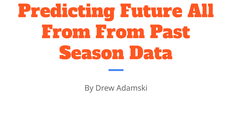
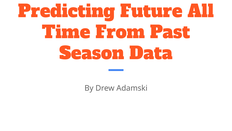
From at (66, 32): From -> Time
